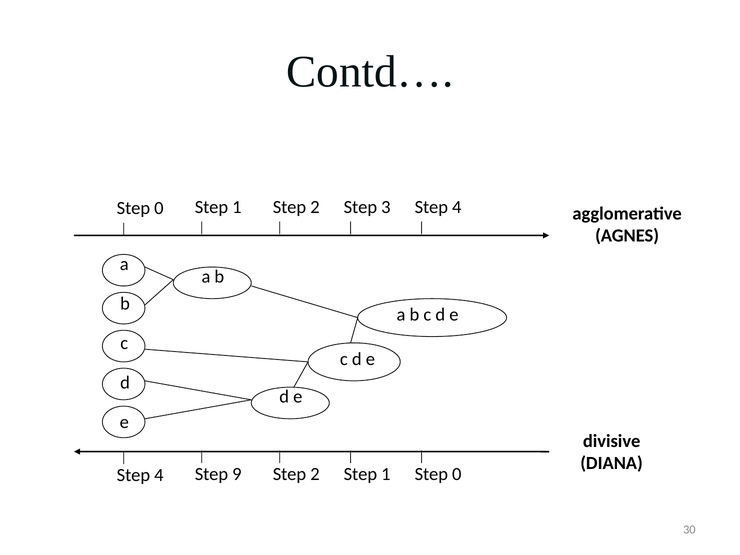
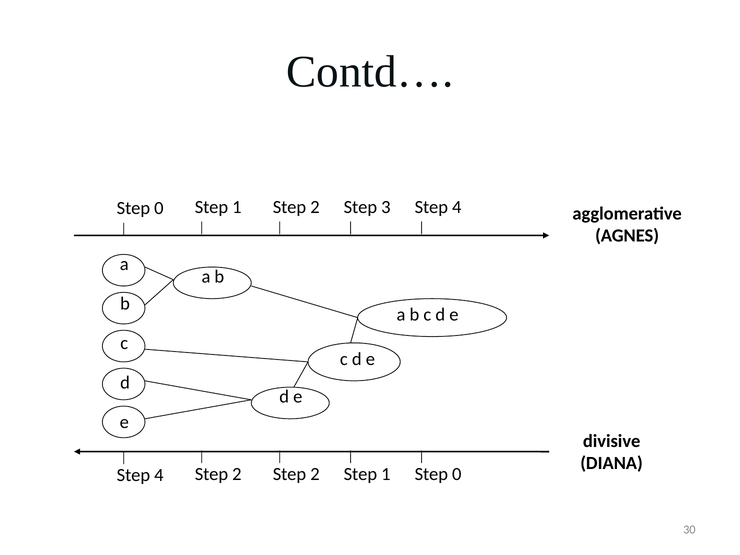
4 Step 9: 9 -> 2
